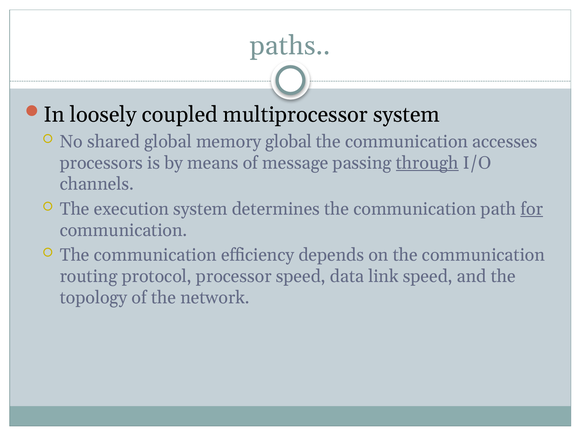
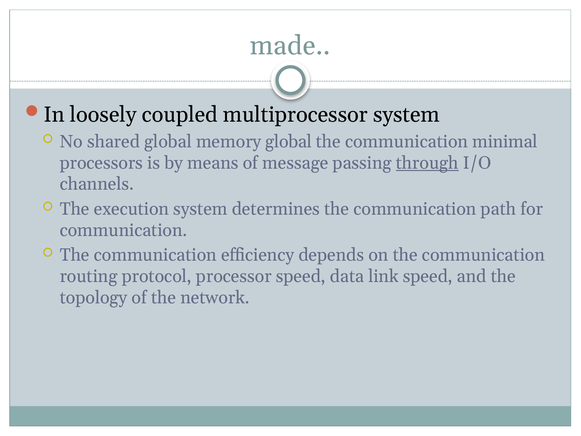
paths: paths -> made
accesses: accesses -> minimal
for underline: present -> none
